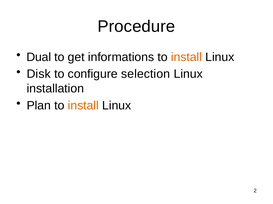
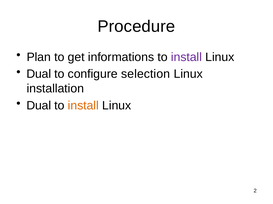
Dual: Dual -> Plan
install at (186, 57) colour: orange -> purple
Disk at (39, 74): Disk -> Dual
Plan at (39, 106): Plan -> Dual
